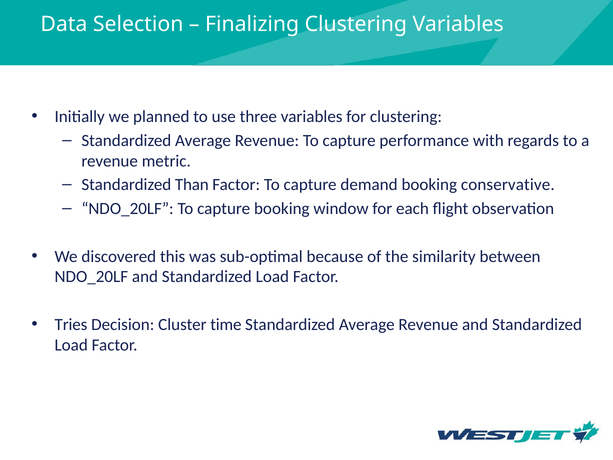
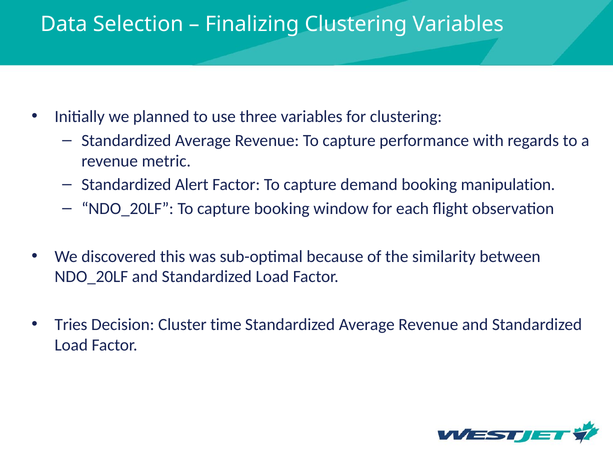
Than: Than -> Alert
conservative: conservative -> manipulation
